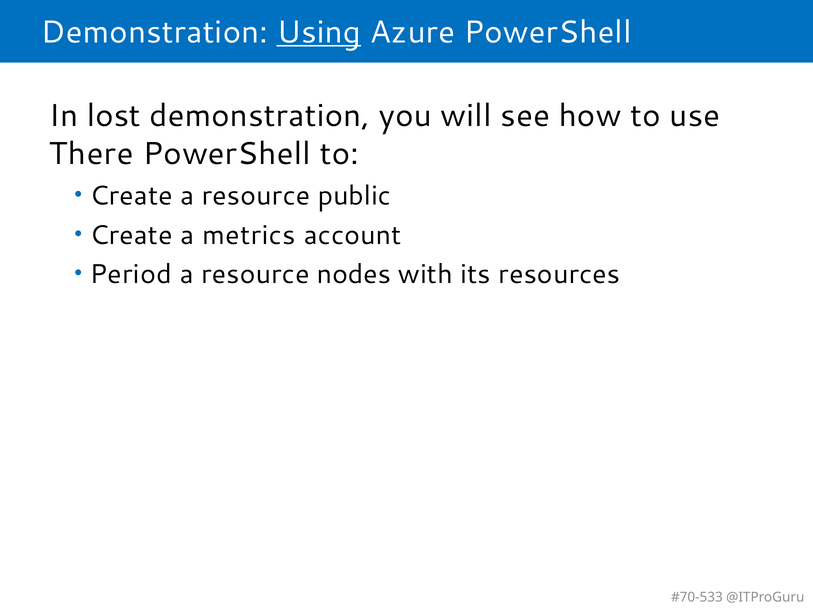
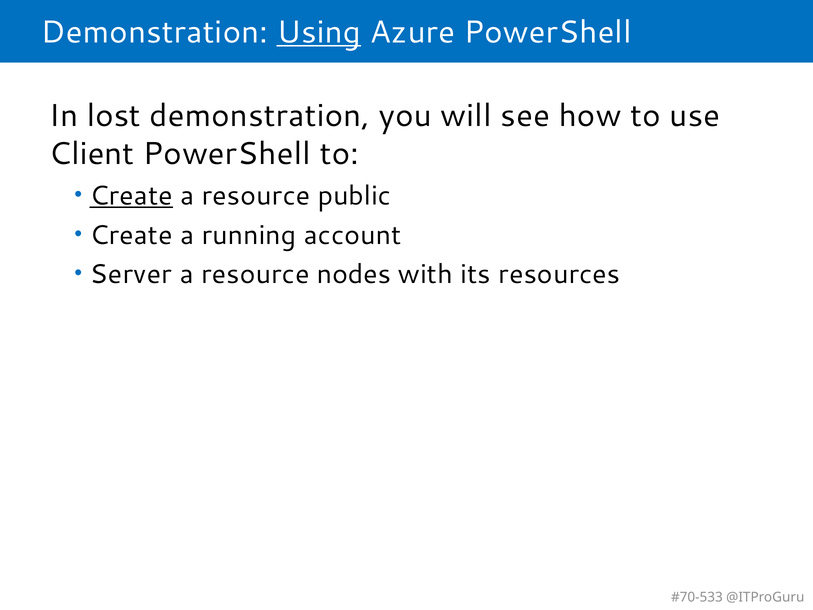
There: There -> Client
Create at (131, 196) underline: none -> present
metrics: metrics -> running
Period: Period -> Server
